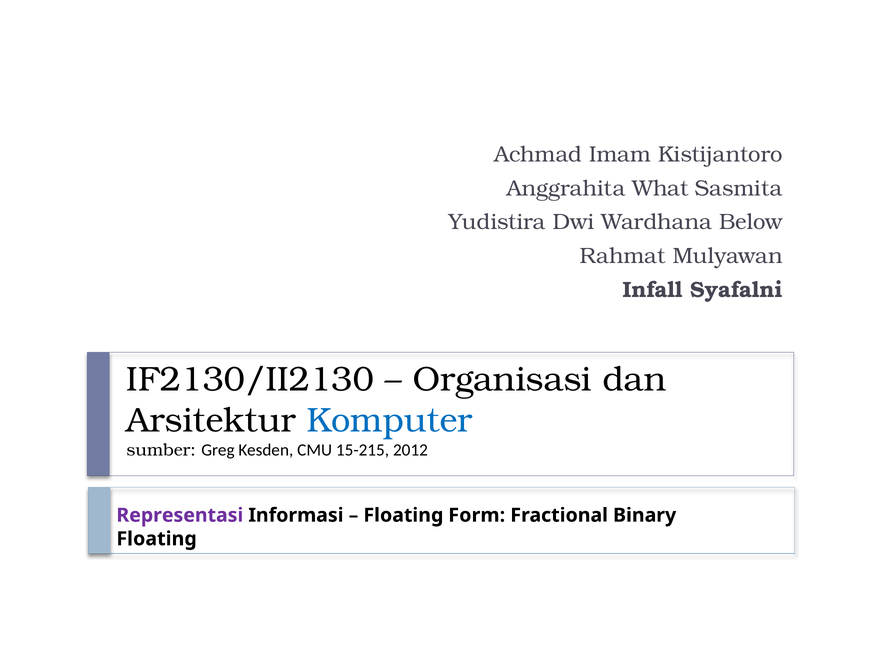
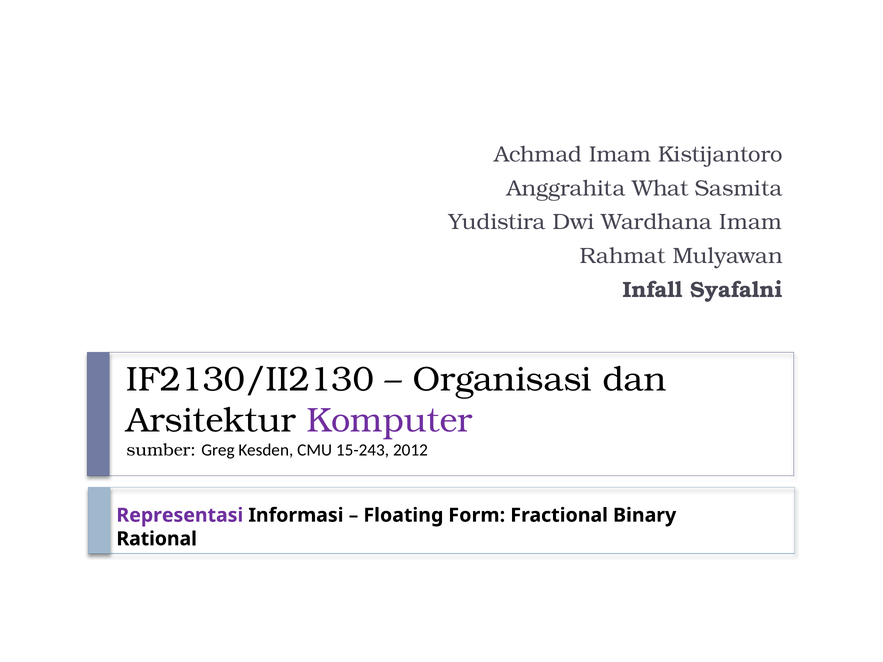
Wardhana Below: Below -> Imam
Komputer colour: blue -> purple
15-215: 15-215 -> 15-243
Floating at (157, 539): Floating -> Rational
